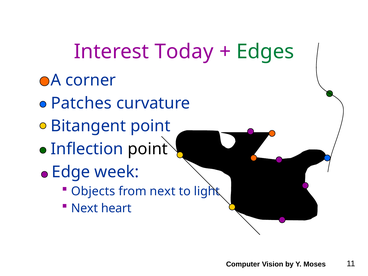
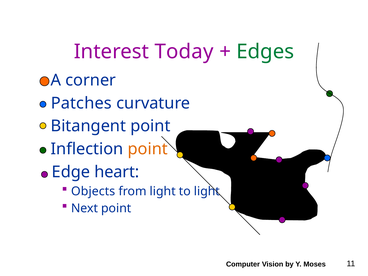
point at (148, 149) colour: black -> orange
week: week -> heart
from next: next -> light
Next heart: heart -> point
